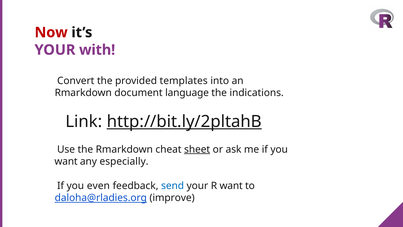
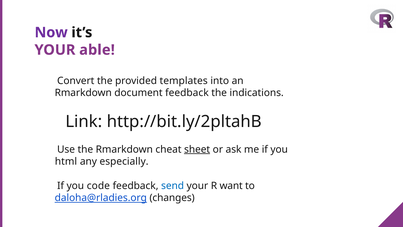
Now colour: red -> purple
with: with -> able
document language: language -> feedback
http://bit.ly/2pltahB underline: present -> none
want at (66, 161): want -> html
even: even -> code
improve: improve -> changes
